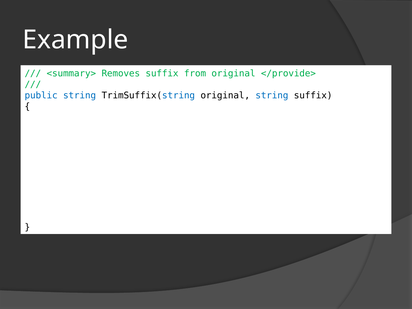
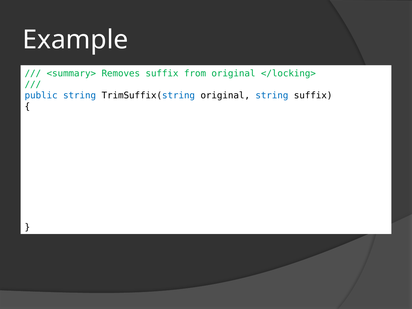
</provide>: </provide> -> </locking>
